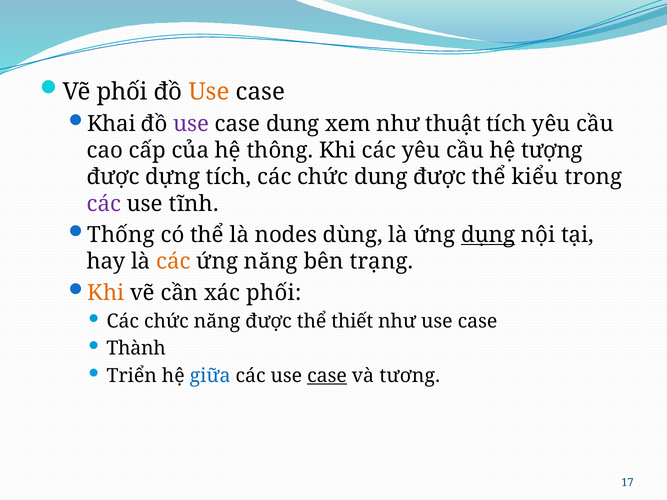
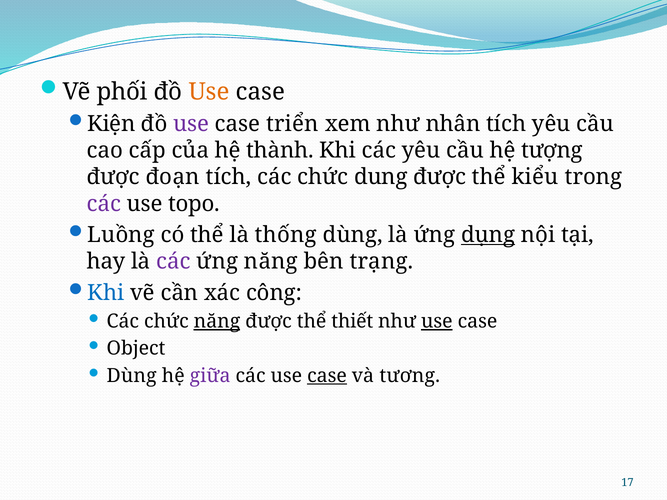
Khai: Khai -> Kiện
case dung: dung -> triển
thuật: thuật -> nhân
thông: thông -> thành
dựng: dựng -> đoạn
tĩnh: tĩnh -> topo
Thống: Thống -> Luồng
nodes: nodes -> thống
các at (174, 262) colour: orange -> purple
Khi at (106, 293) colour: orange -> blue
xác phối: phối -> công
năng at (217, 322) underline: none -> present
use at (437, 322) underline: none -> present
Thành: Thành -> Object
Triển at (132, 376): Triển -> Dùng
giữa colour: blue -> purple
